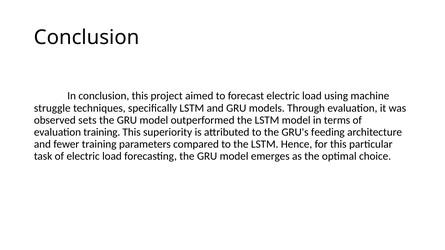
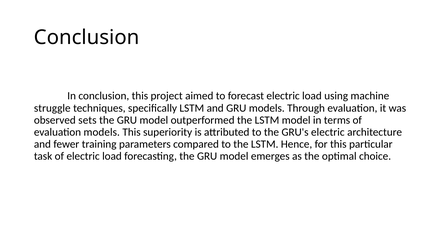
evaluation training: training -> models
GRU's feeding: feeding -> electric
